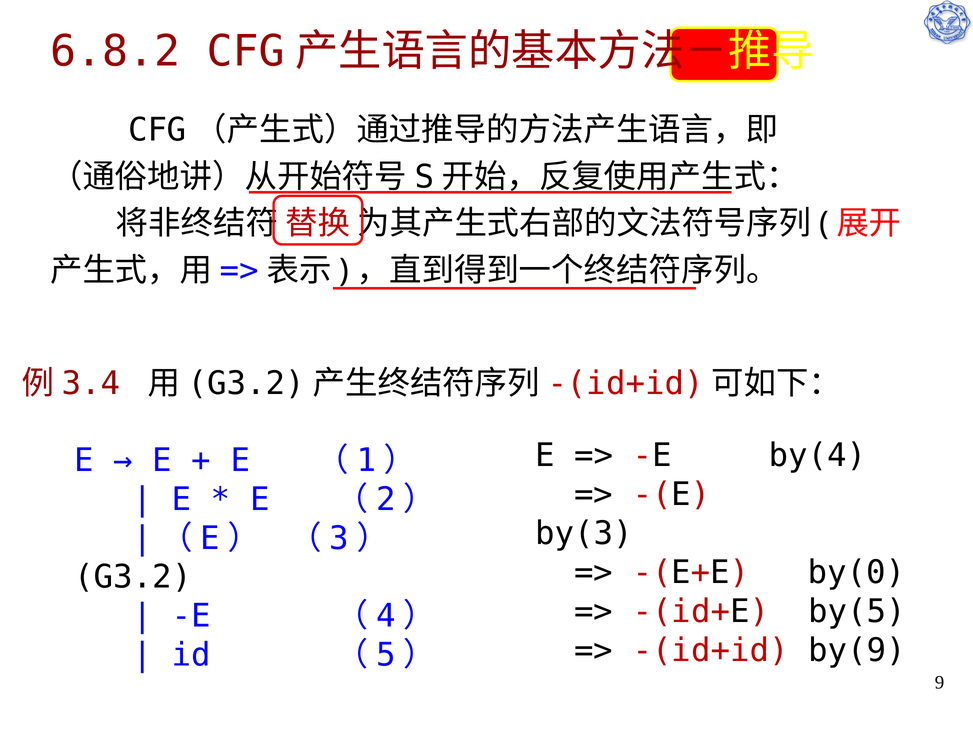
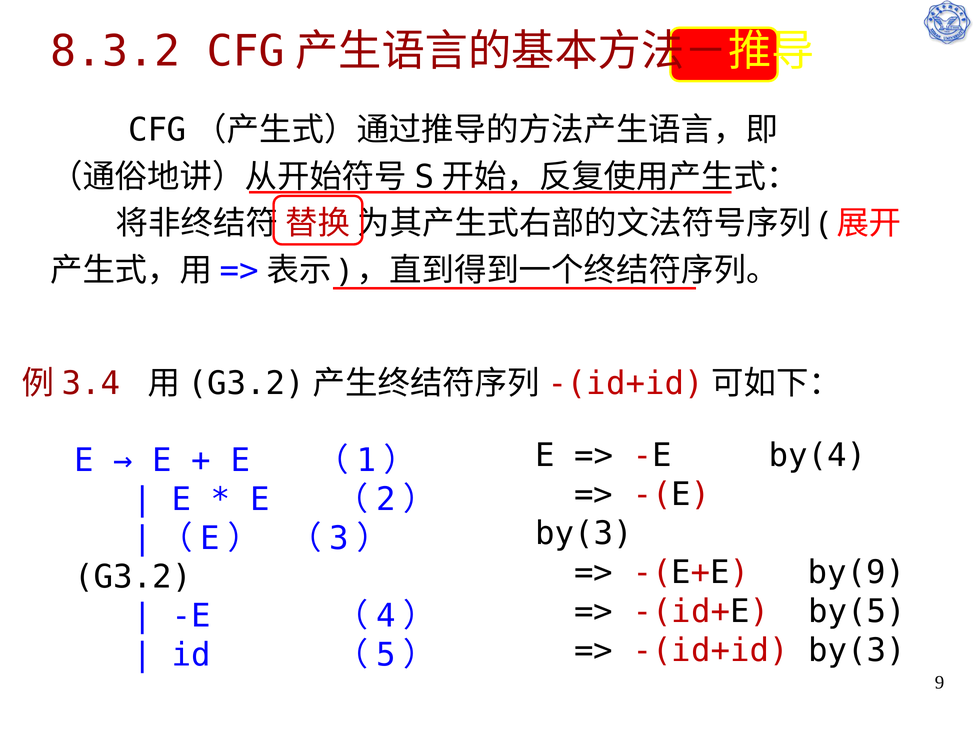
6.8.2: 6.8.2 -> 8.3.2
by(0: by(0 -> by(9
-(id+id by(9: by(9 -> by(3
